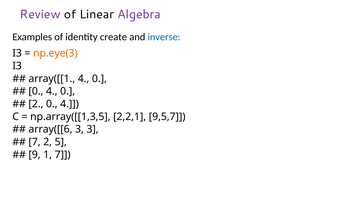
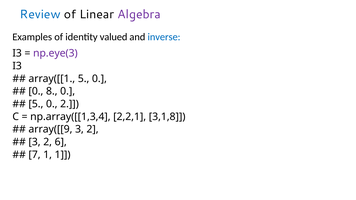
Review colour: purple -> blue
create: create -> valued
np.eye(3 colour: orange -> purple
array([[1 4: 4 -> 5
4 at (52, 91): 4 -> 8
2 at (36, 104): 2 -> 5
4 at (70, 104): 4 -> 2
np.array([[1,3,5: np.array([[1,3,5 -> np.array([[1,3,4
9,5,7: 9,5,7 -> 3,1,8
array([[6: array([[6 -> array([[9
3 at (93, 129): 3 -> 2
7 at (35, 142): 7 -> 3
5: 5 -> 6
9: 9 -> 7
1 7: 7 -> 1
